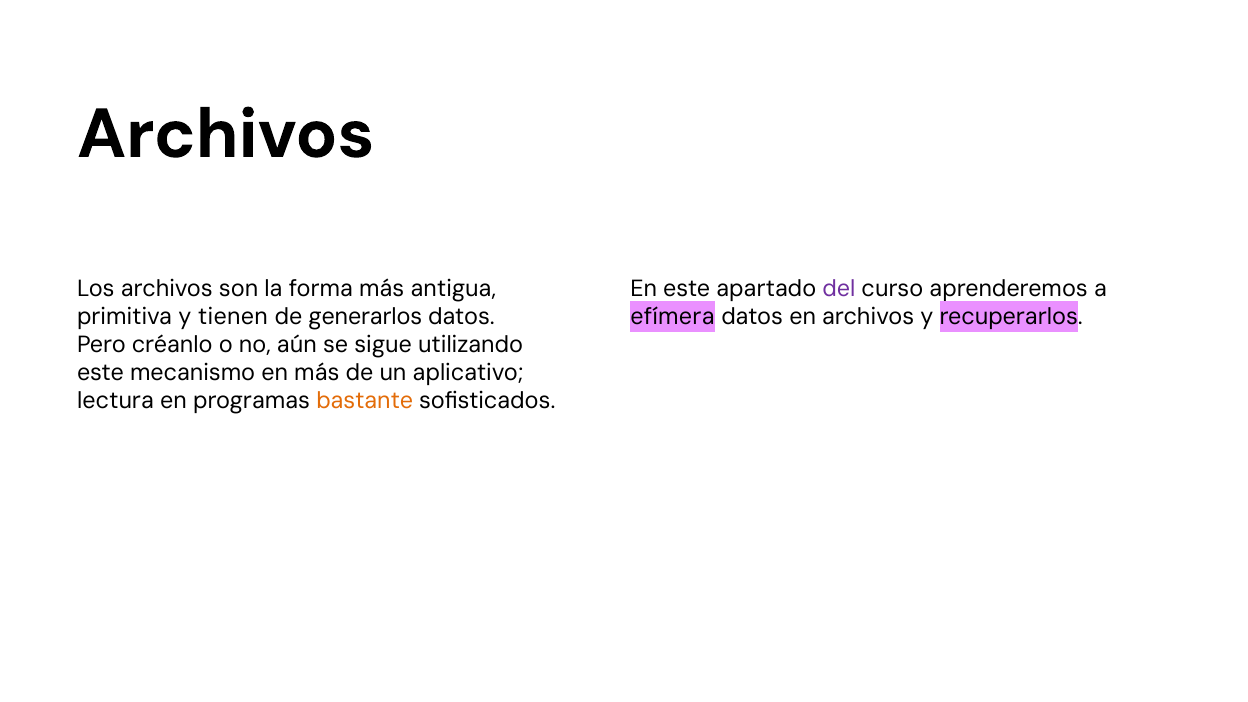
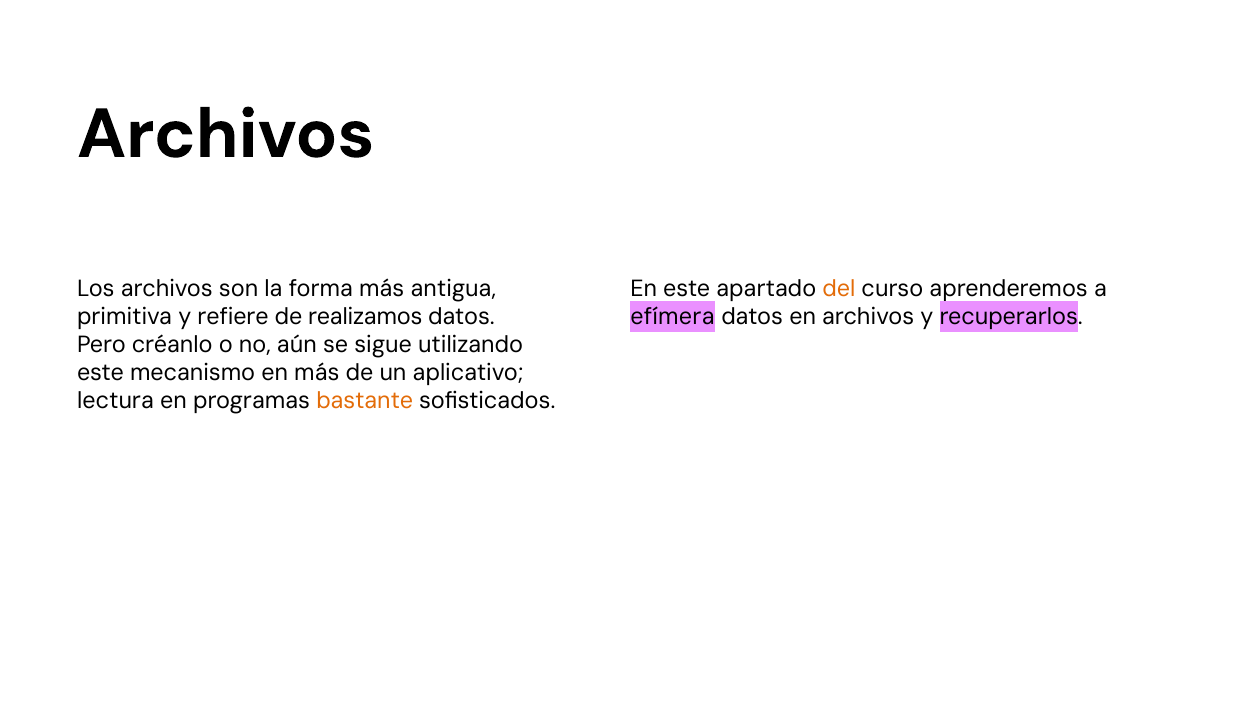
del colour: purple -> orange
tienen: tienen -> refiere
generarlos: generarlos -> realizamos
